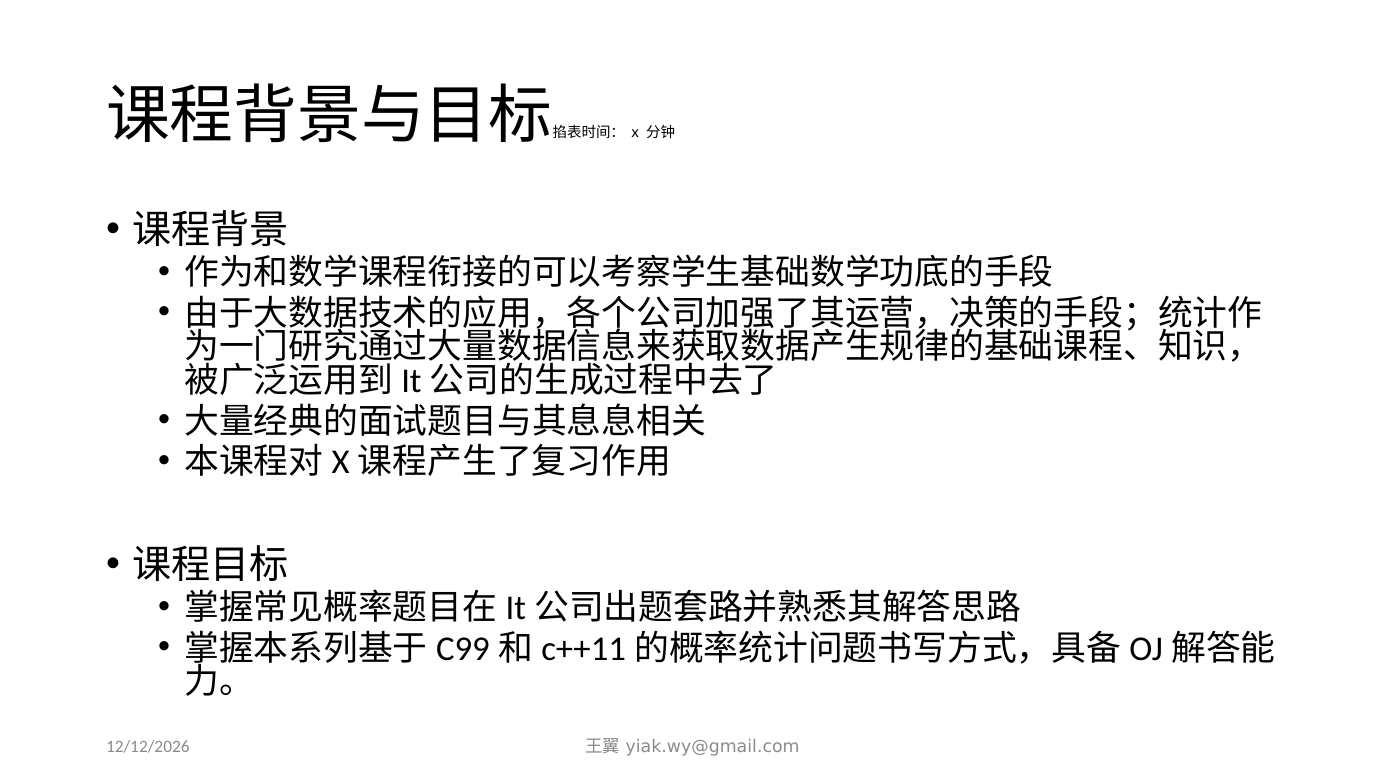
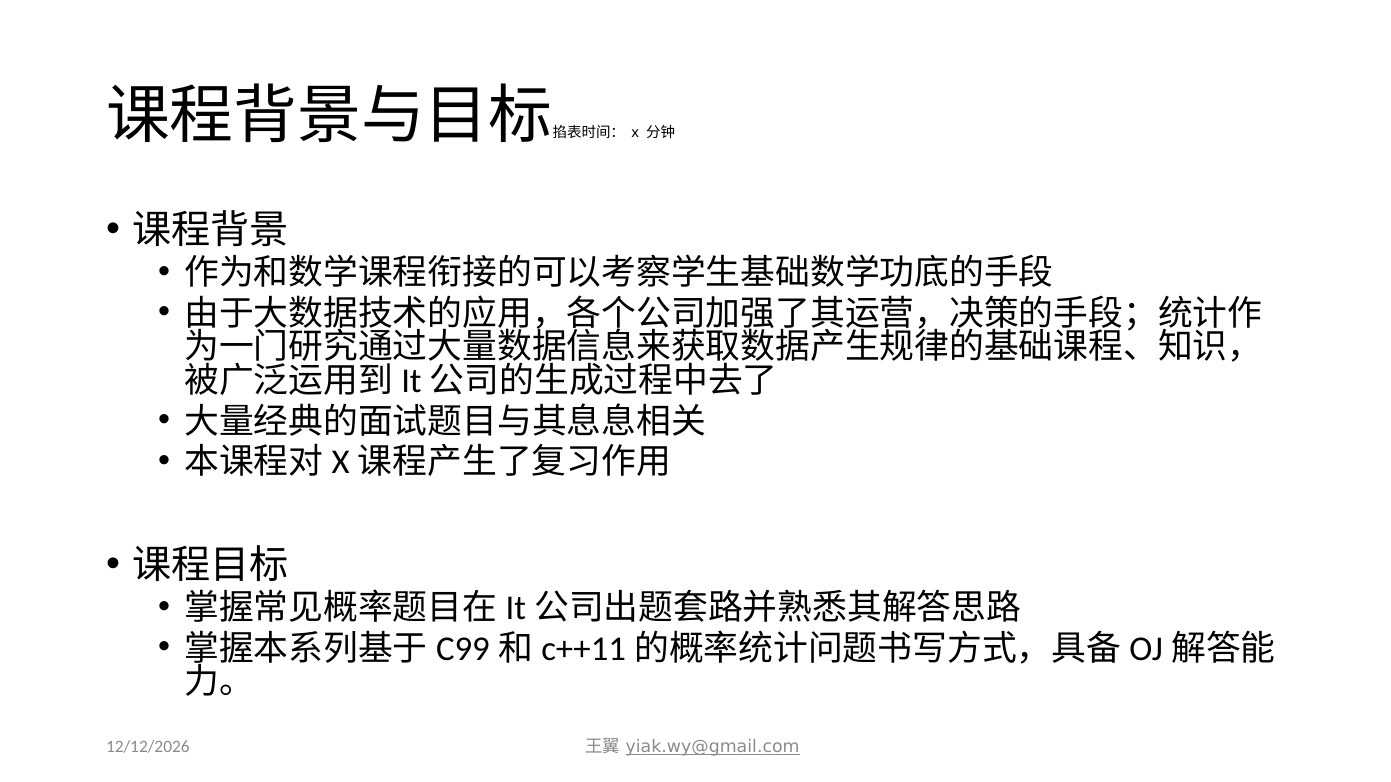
yiak.wy@gmail.com underline: none -> present
